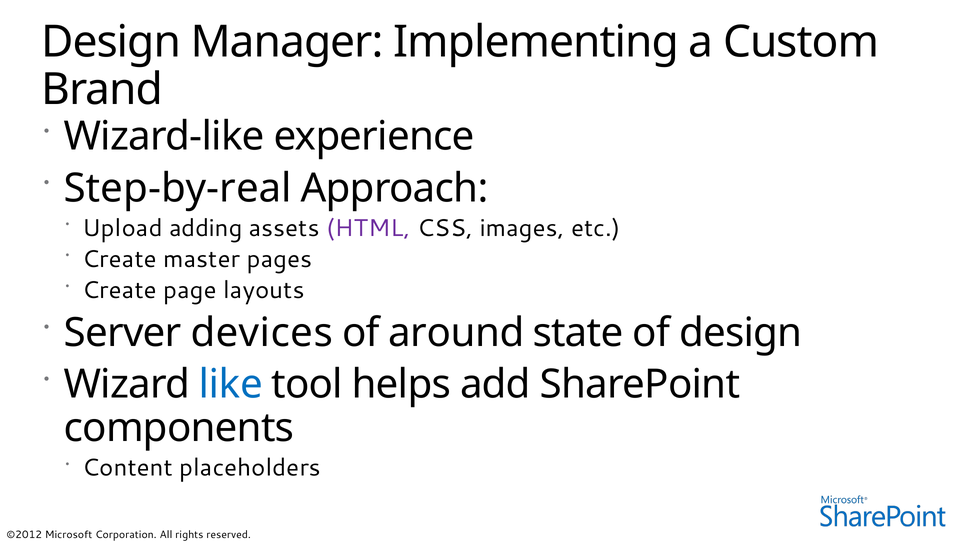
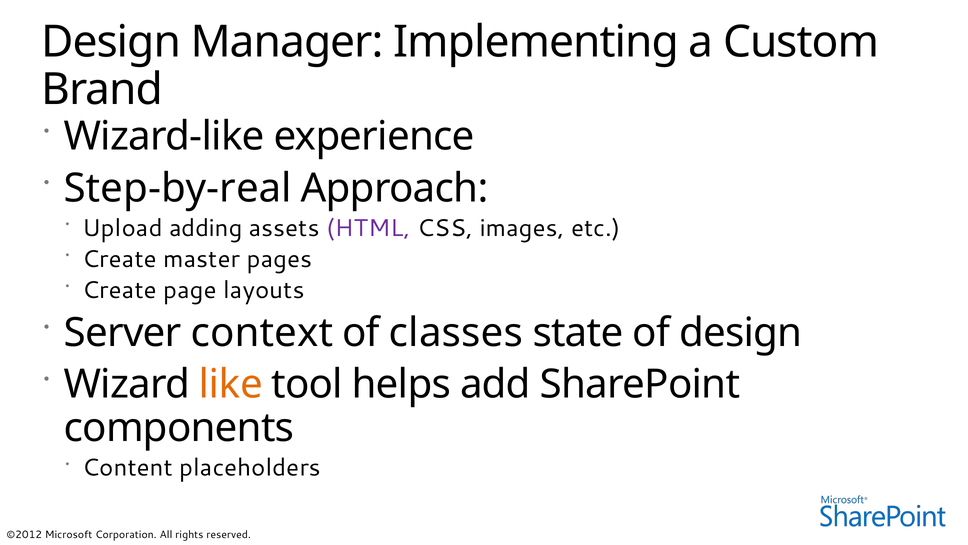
devices: devices -> context
around: around -> classes
like colour: blue -> orange
